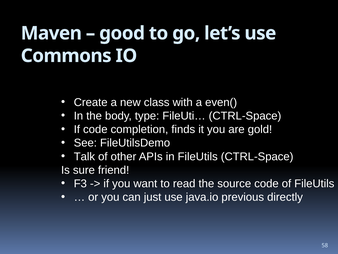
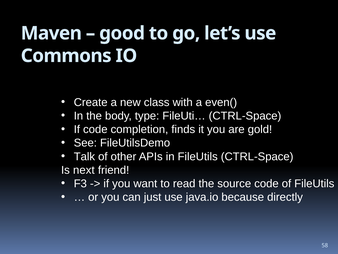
sure: sure -> next
previous: previous -> because
